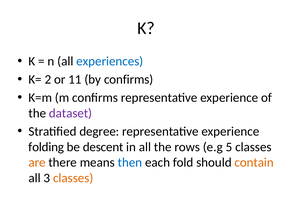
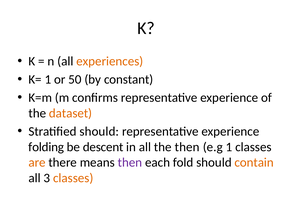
experiences colour: blue -> orange
K= 2: 2 -> 1
11: 11 -> 50
by confirms: confirms -> constant
dataset colour: purple -> orange
Stratified degree: degree -> should
the rows: rows -> then
e.g 5: 5 -> 1
then at (130, 163) colour: blue -> purple
